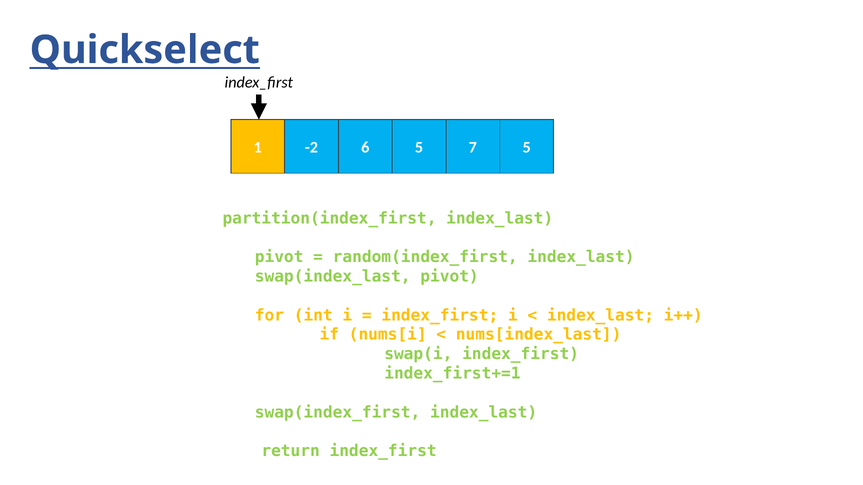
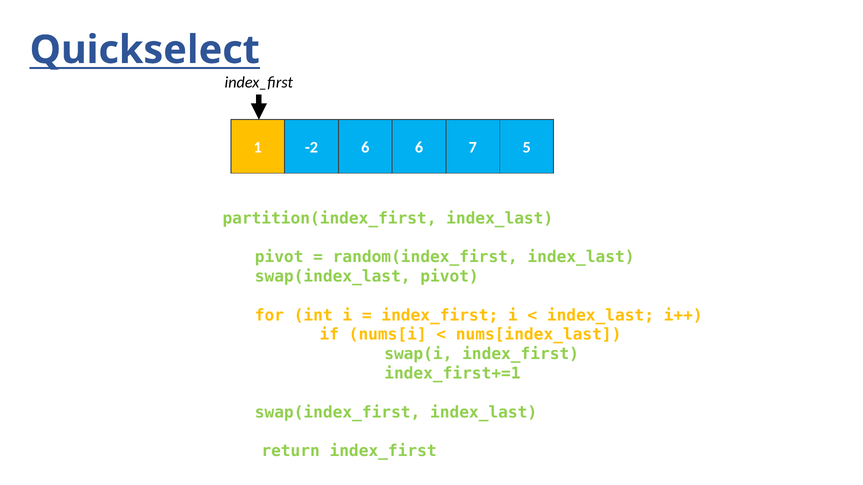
6 5: 5 -> 6
